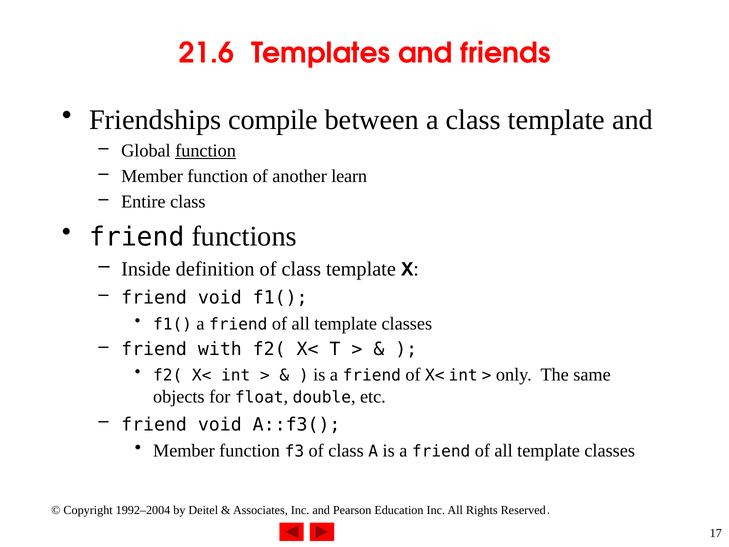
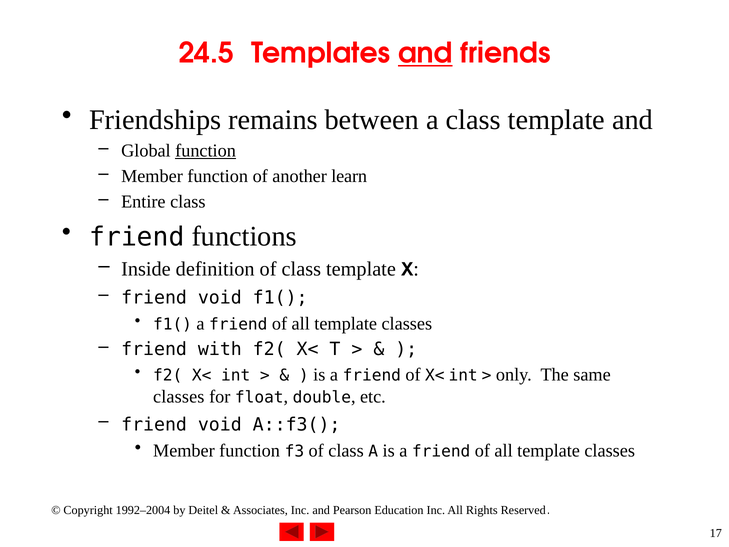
21.6: 21.6 -> 24.5
and at (425, 54) underline: none -> present
compile: compile -> remains
objects at (179, 397): objects -> classes
